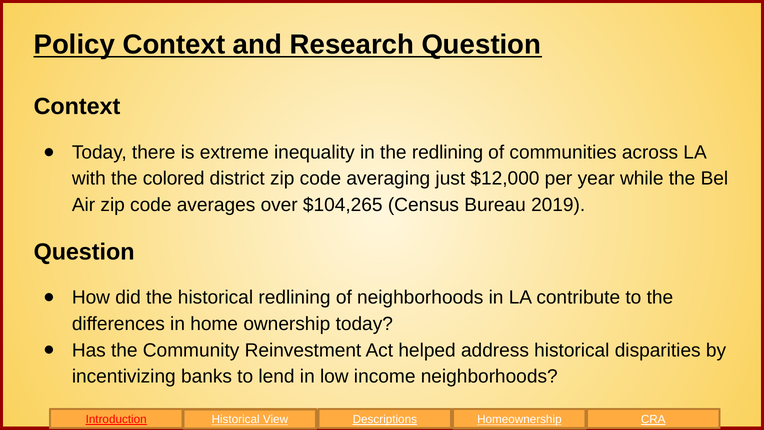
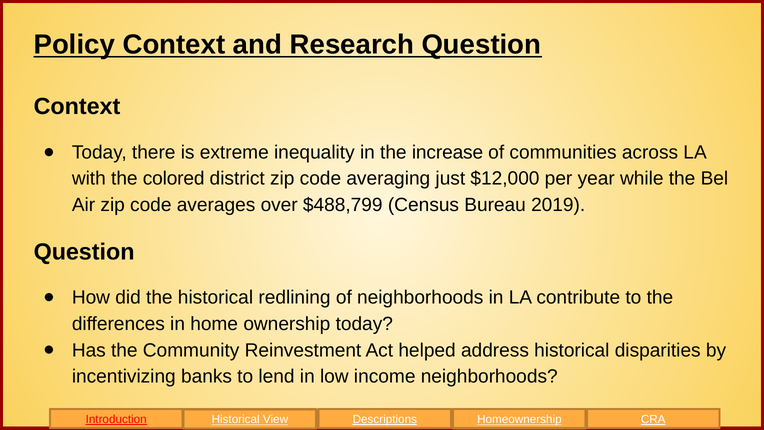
the redlining: redlining -> increase
$104,265: $104,265 -> $488,799
